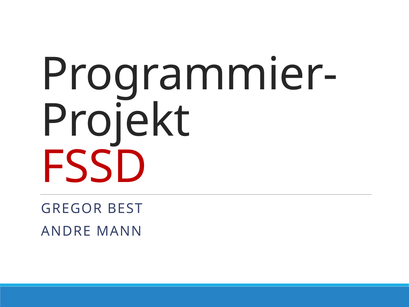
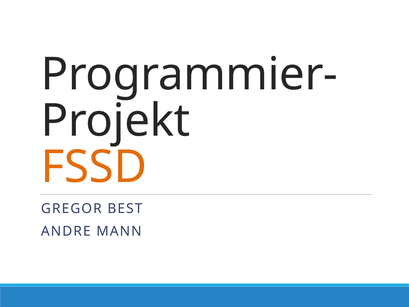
FSSD colour: red -> orange
